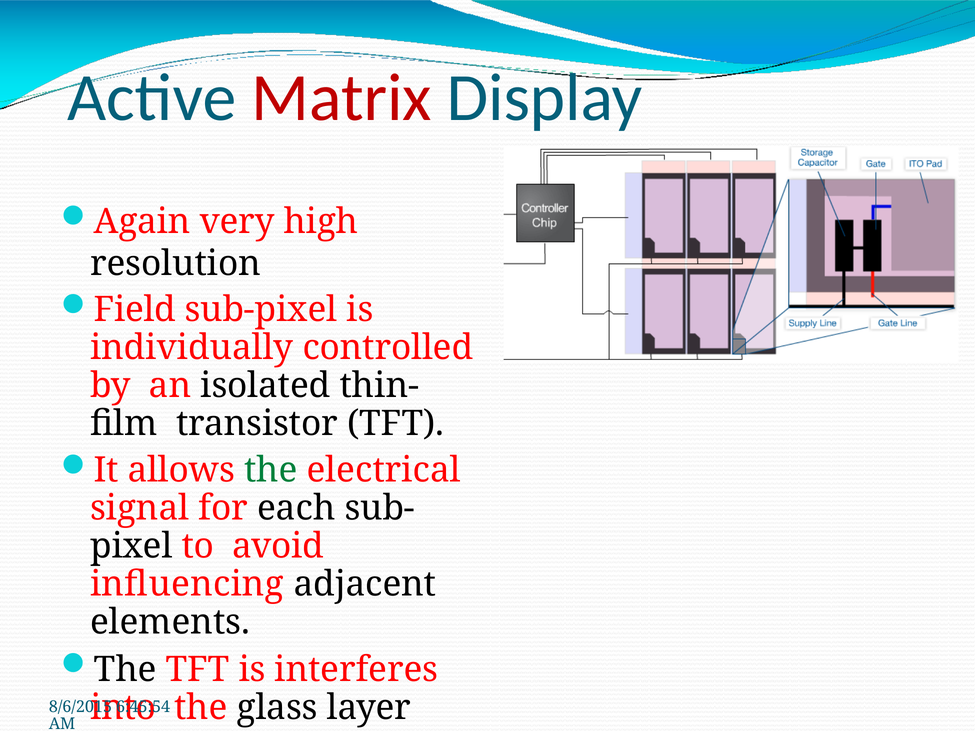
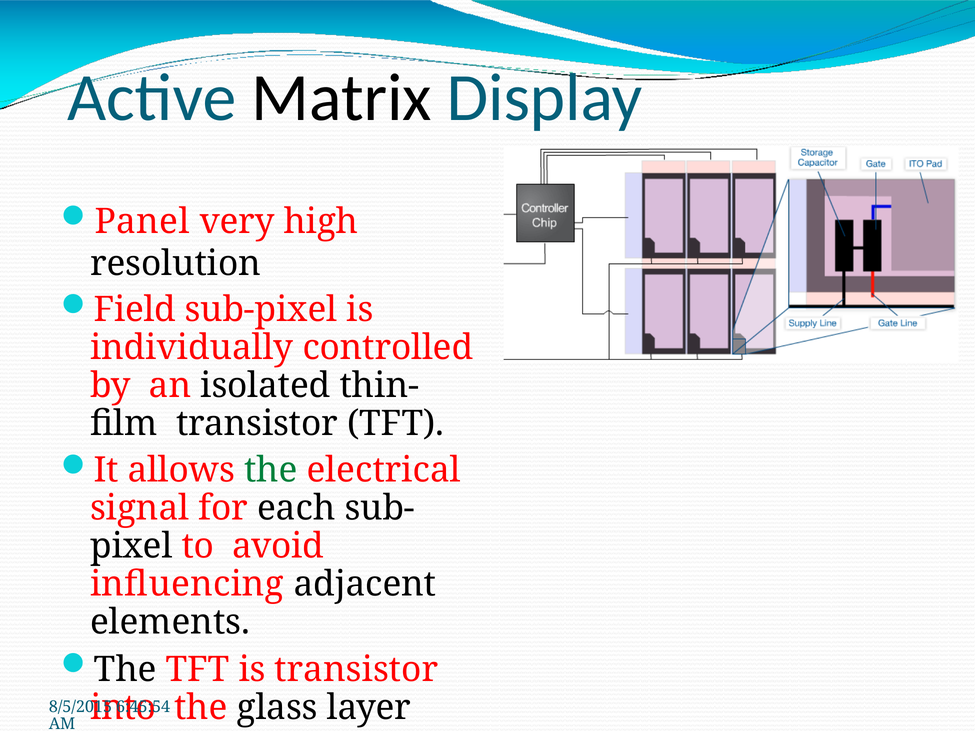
Matrix colour: red -> black
Again: Again -> Panel
is interferes: interferes -> transistor
8/6/2015: 8/6/2015 -> 8/5/2015
